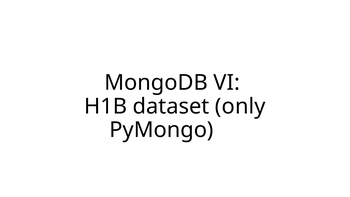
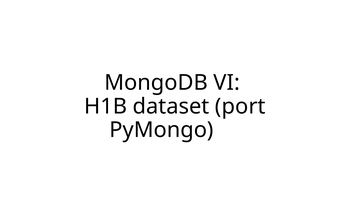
only: only -> port
